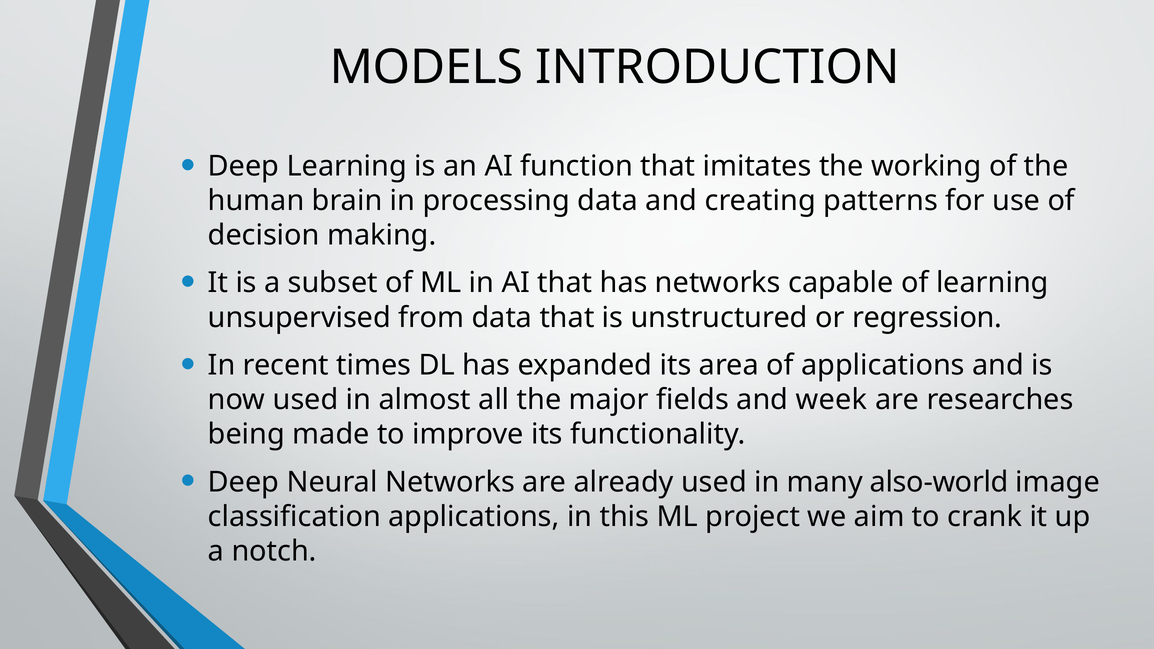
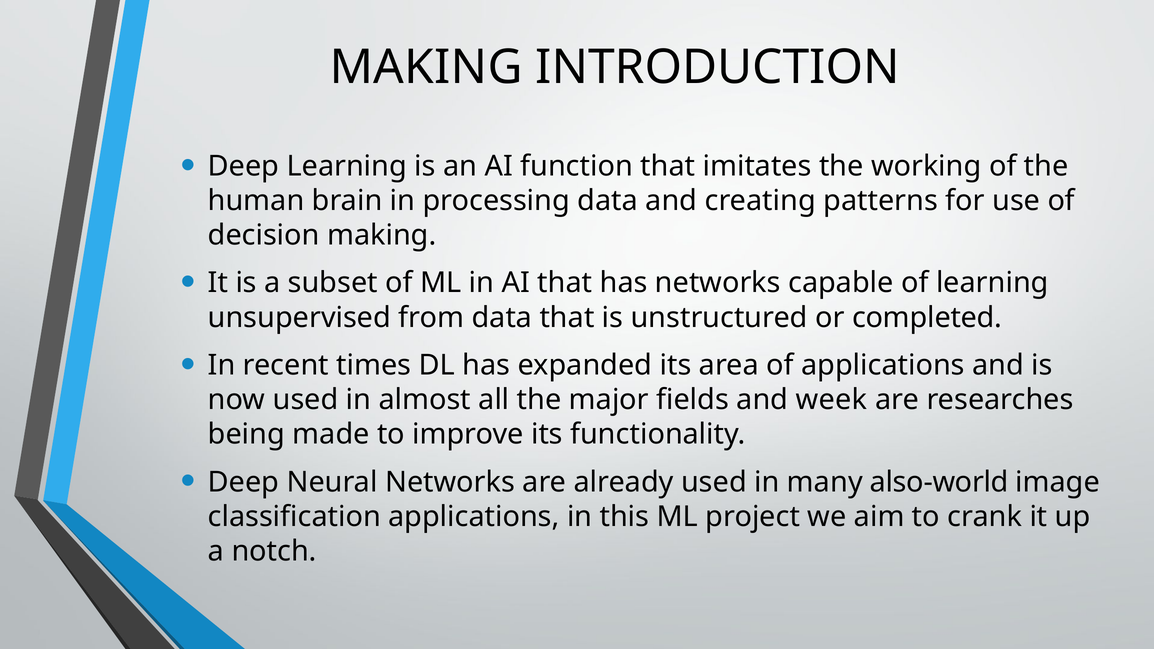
MODELS at (426, 67): MODELS -> MAKING
regression: regression -> completed
